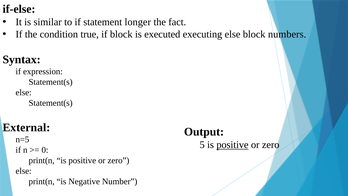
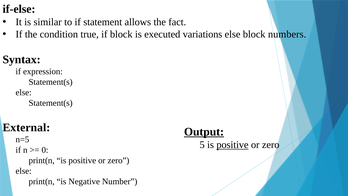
longer: longer -> allows
executing: executing -> variations
Output underline: none -> present
